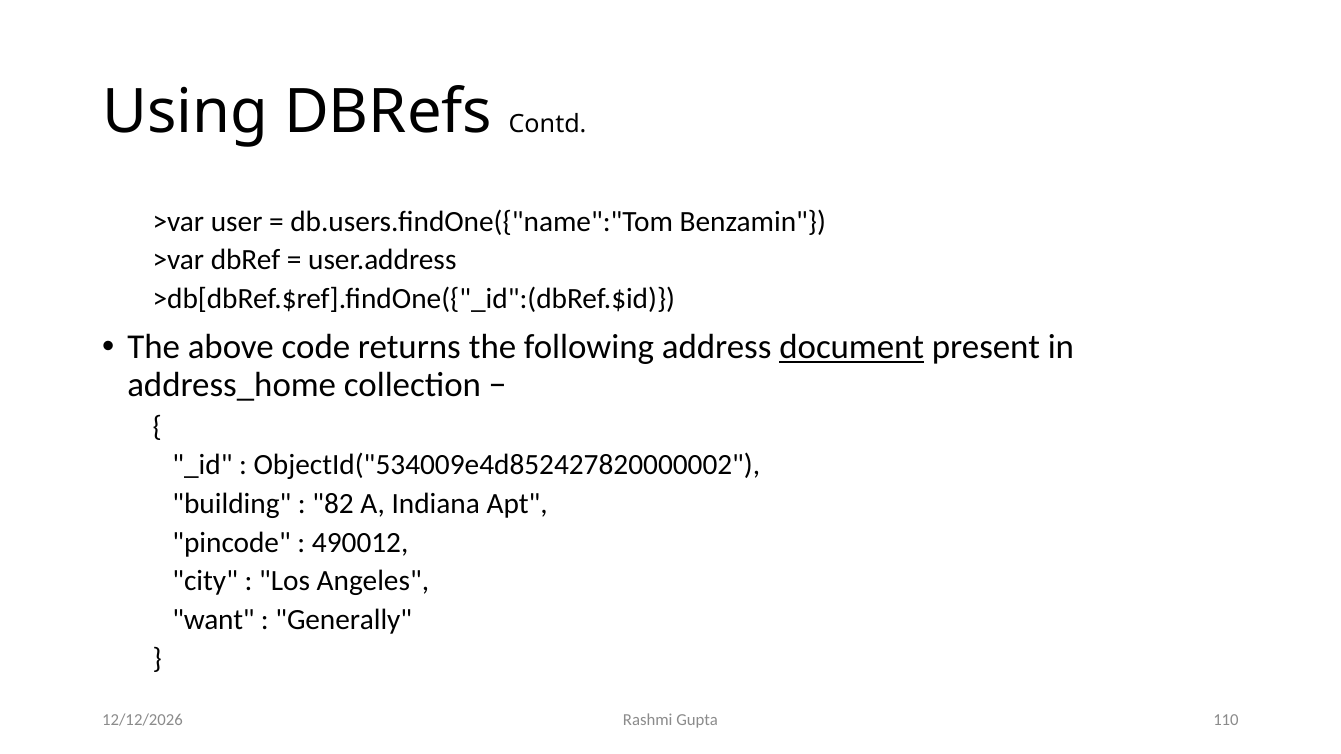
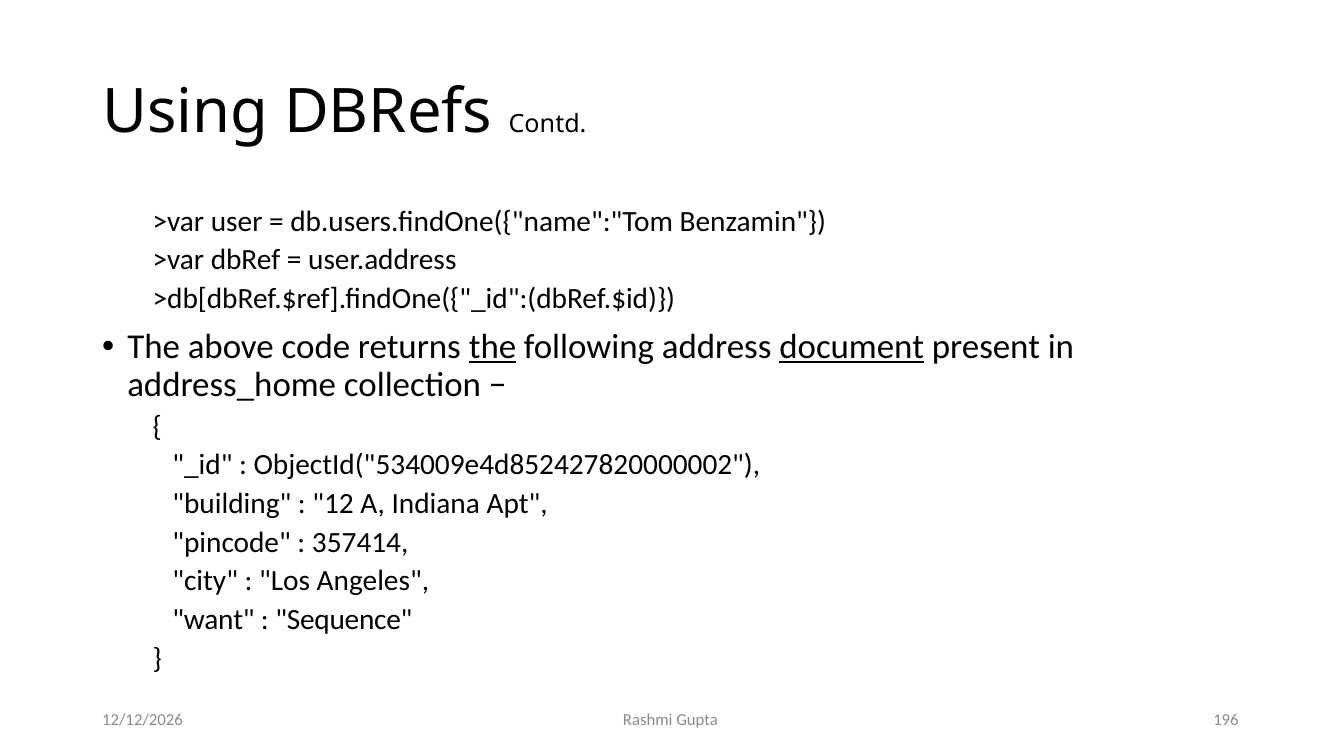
the at (493, 347) underline: none -> present
82: 82 -> 12
490012: 490012 -> 357414
Generally: Generally -> Sequence
110: 110 -> 196
